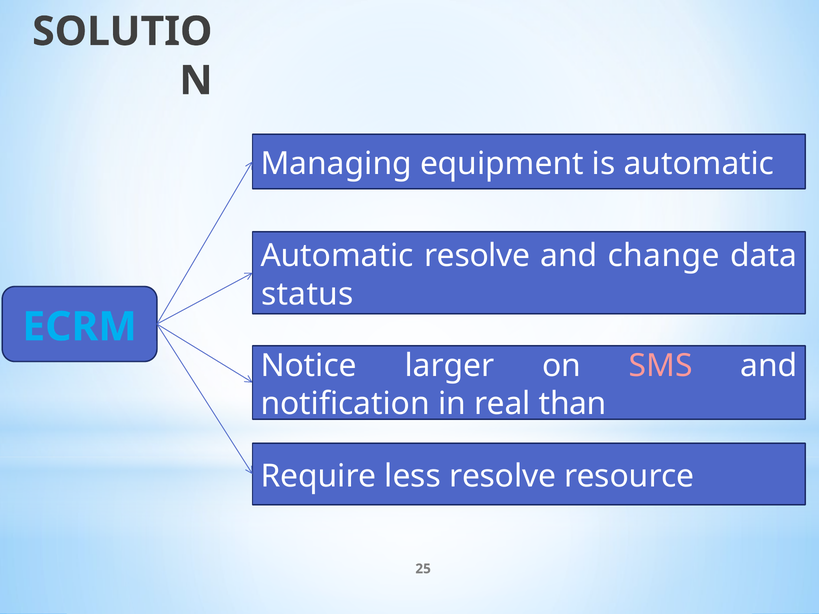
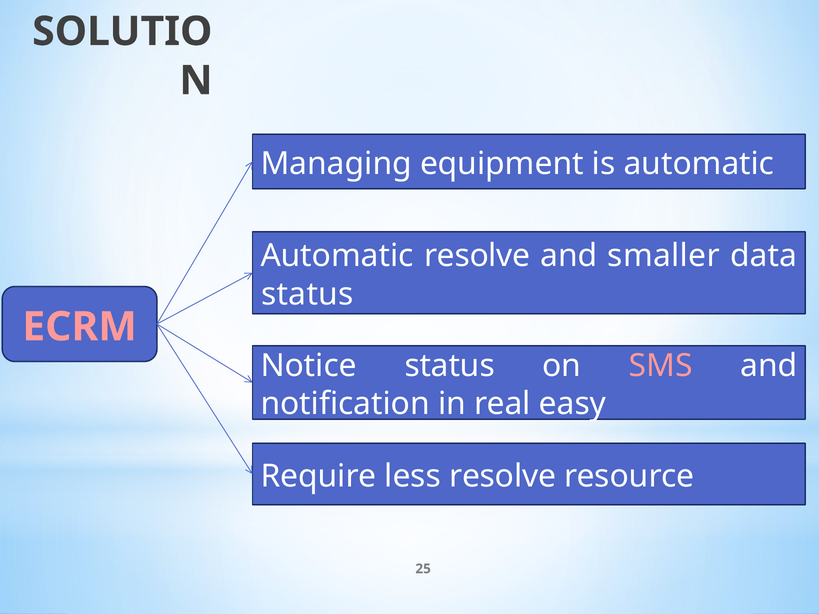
change: change -> smaller
ECRM colour: light blue -> pink
Notice larger: larger -> status
than: than -> easy
